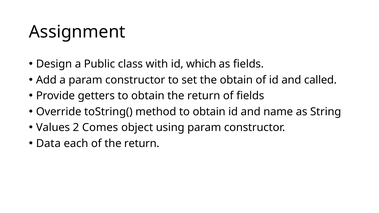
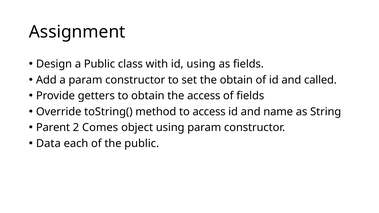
id which: which -> using
obtain the return: return -> access
method to obtain: obtain -> access
Values: Values -> Parent
of the return: return -> public
